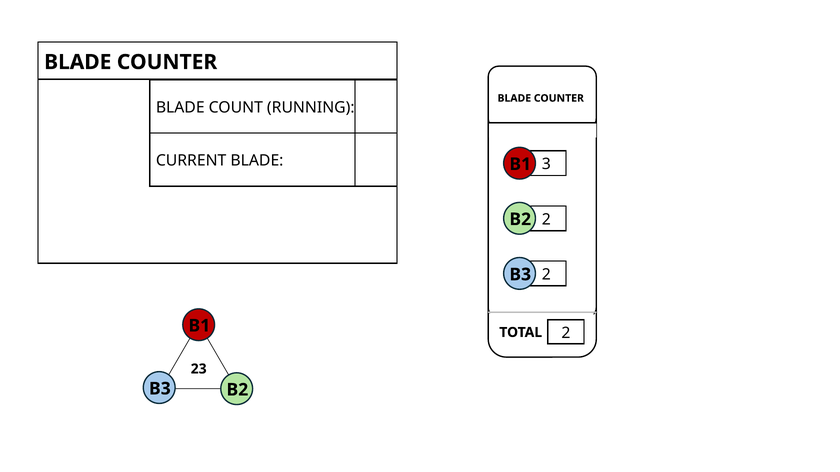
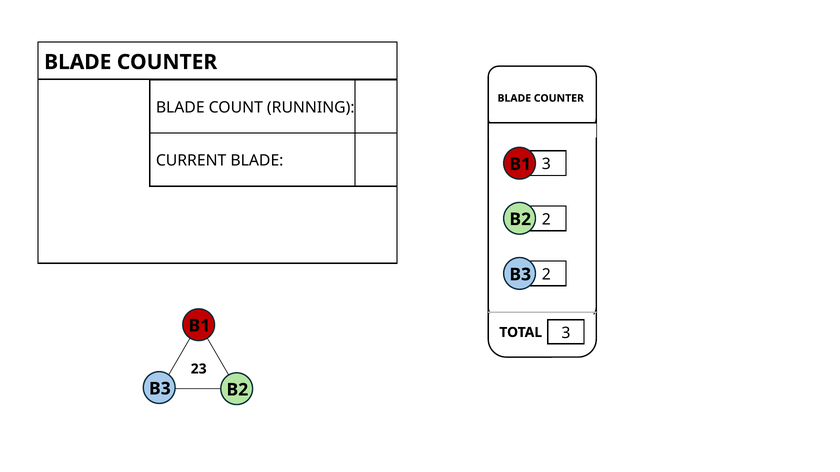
TOTAL 2: 2 -> 3
